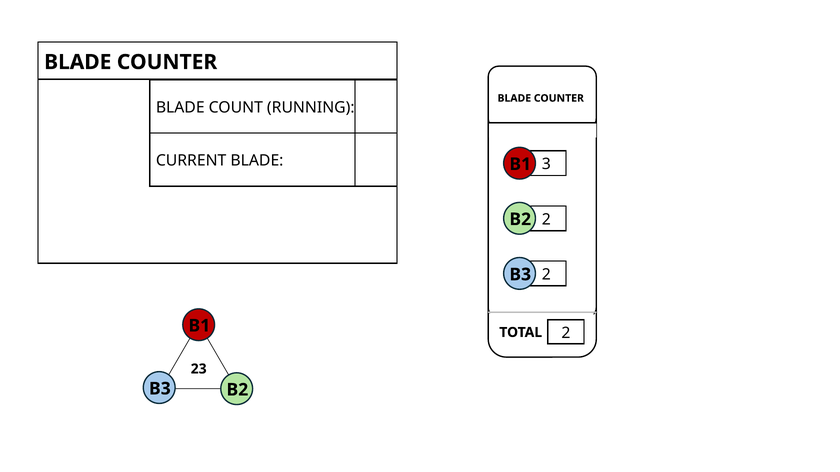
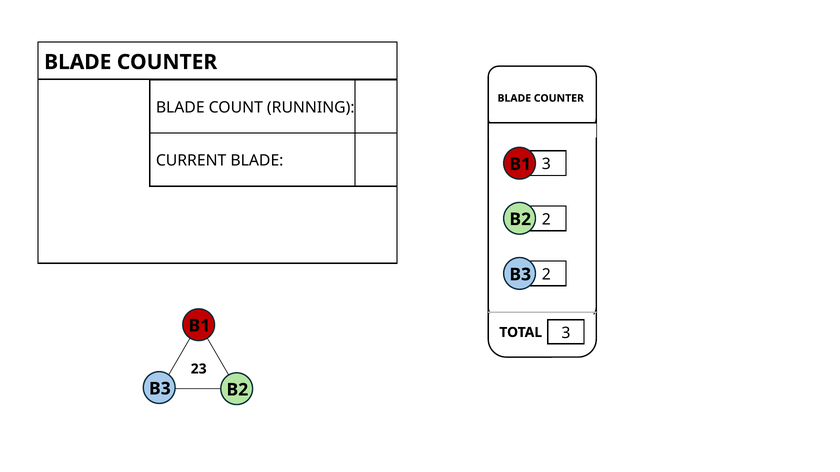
TOTAL 2: 2 -> 3
